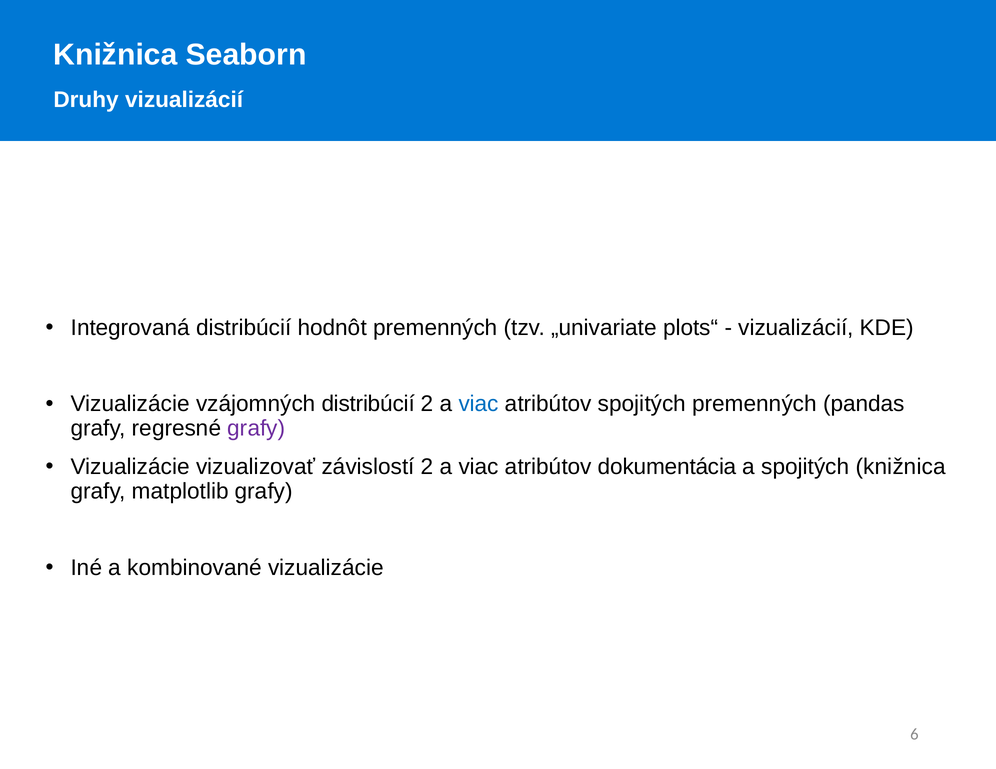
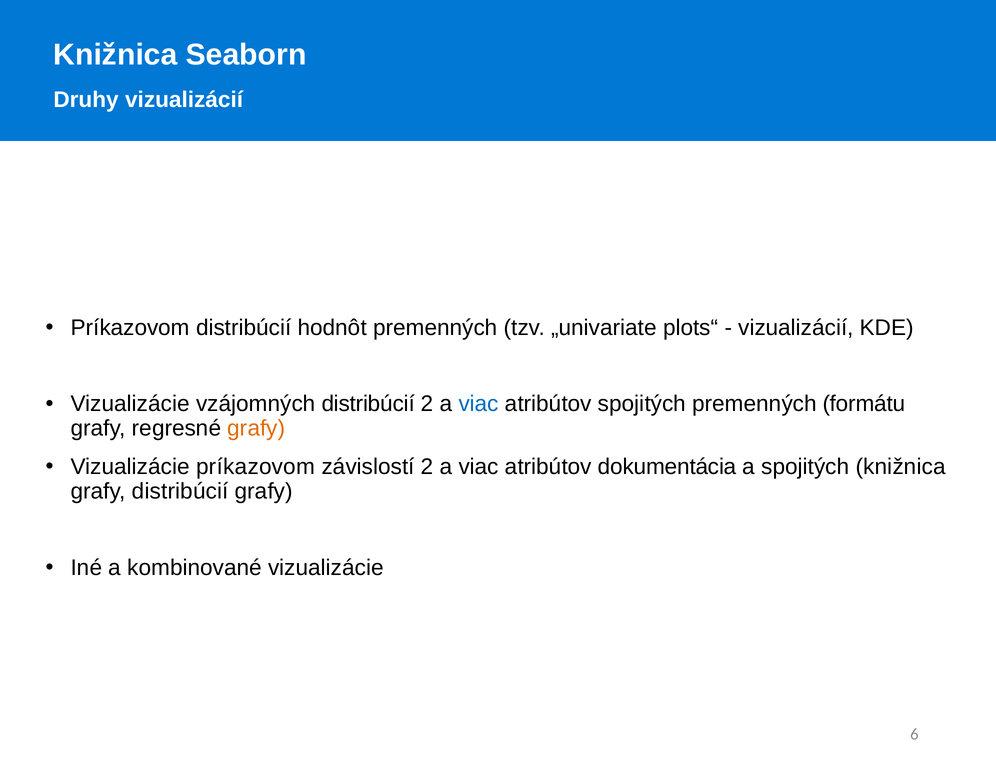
Integrovaná at (130, 328): Integrovaná -> Príkazovom
pandas: pandas -> formátu
grafy at (256, 429) colour: purple -> orange
Vizualizácie vizualizovať: vizualizovať -> príkazovom
grafy matplotlib: matplotlib -> distribúcií
